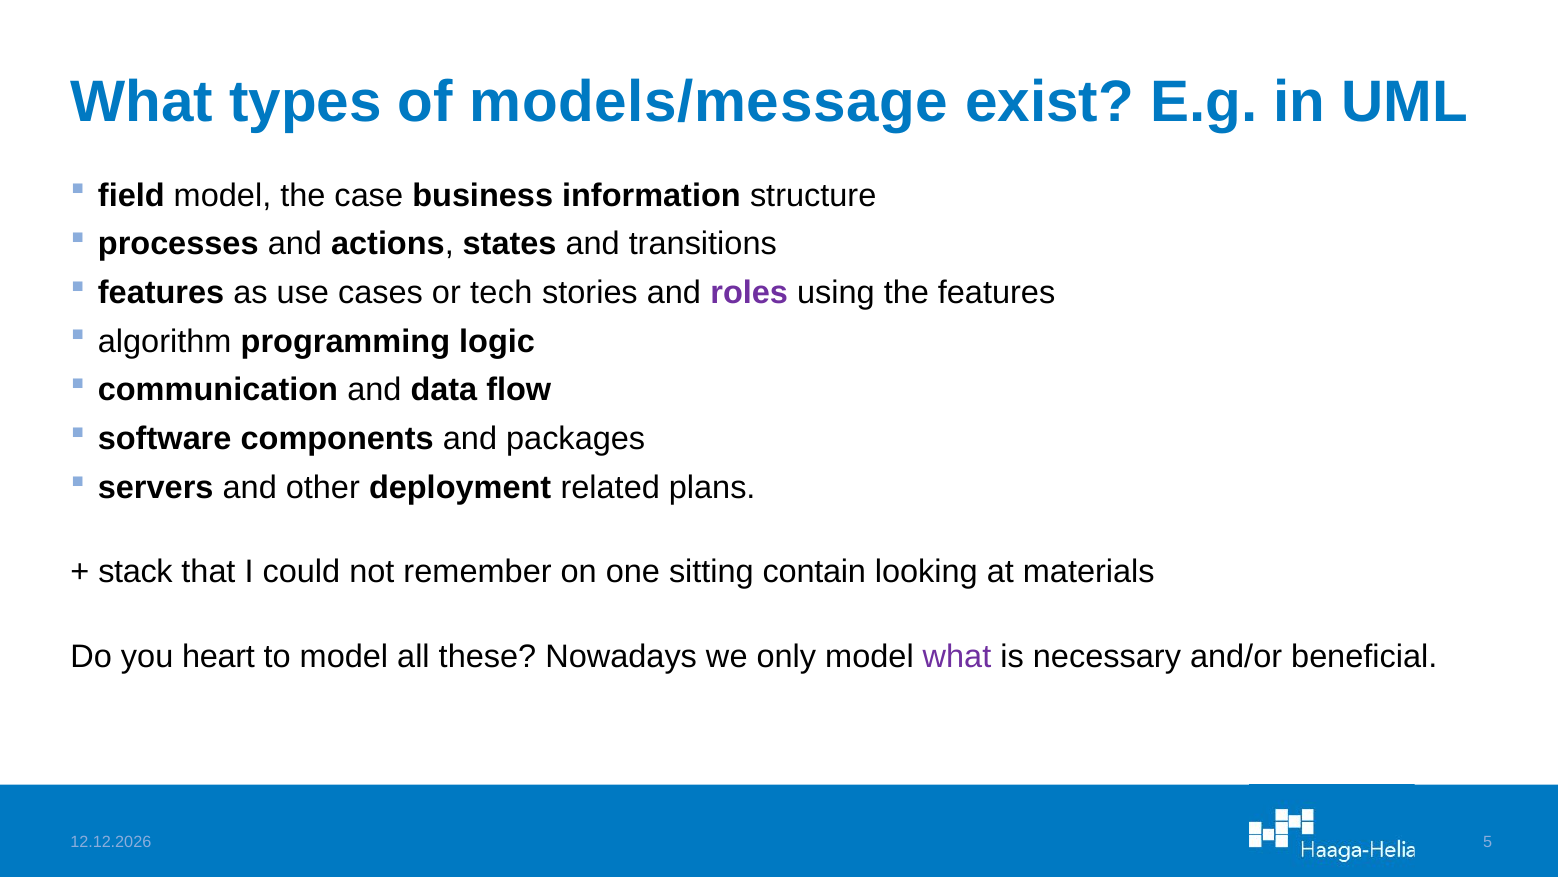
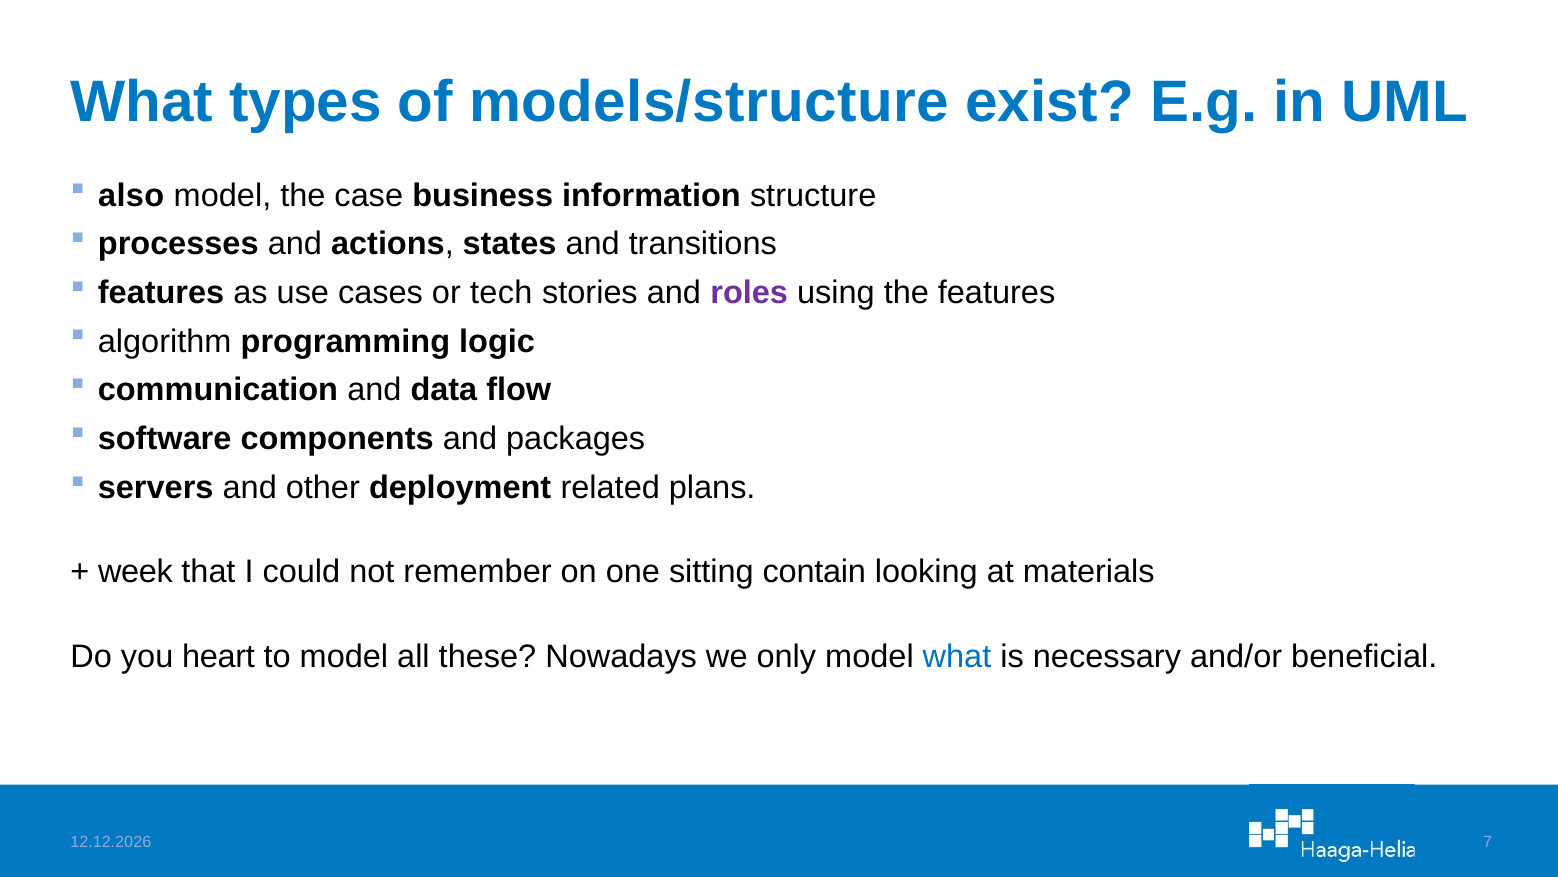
models/message: models/message -> models/structure
field: field -> also
stack: stack -> week
what at (957, 656) colour: purple -> blue
5: 5 -> 7
